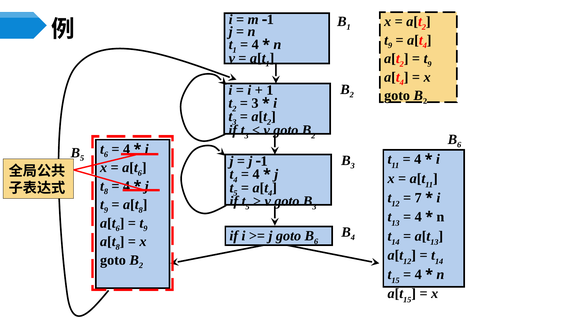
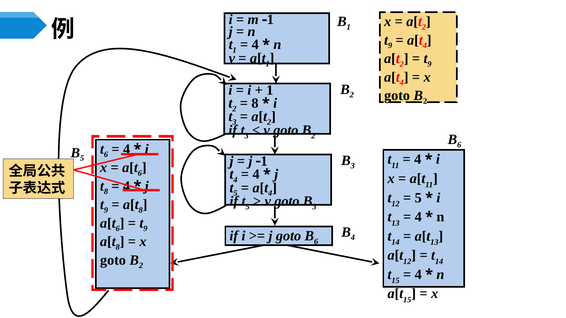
3 at (255, 103): 3 -> 8
7 at (418, 198): 7 -> 5
